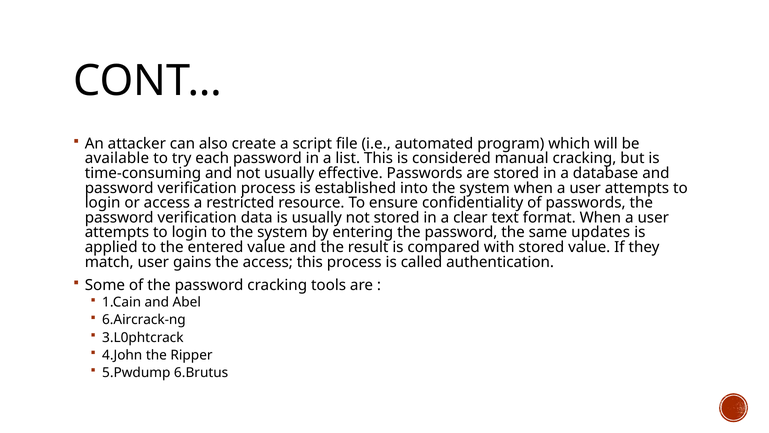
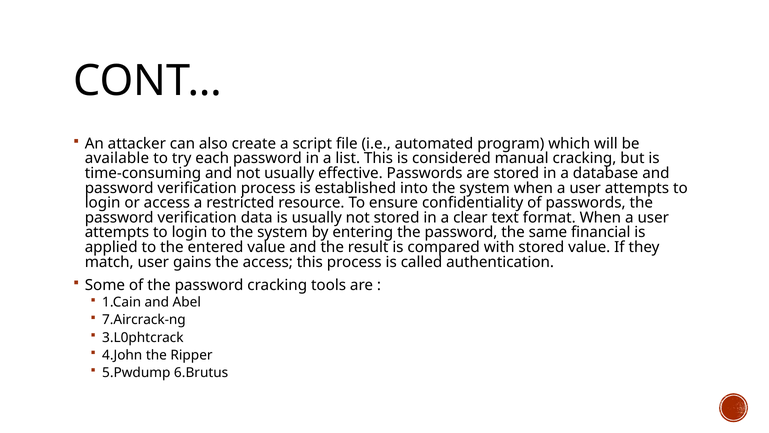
updates: updates -> financial
6.Aircrack-ng: 6.Aircrack-ng -> 7.Aircrack-ng
